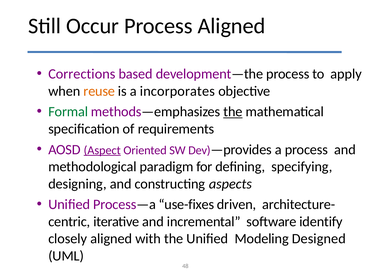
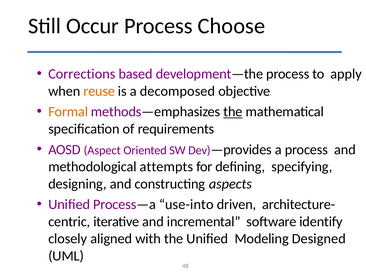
Process Aligned: Aligned -> Choose
incorporates: incorporates -> decomposed
Formal colour: green -> orange
Aspect underline: present -> none
paradigm: paradigm -> attempts
use-fixes: use-fixes -> use-into
